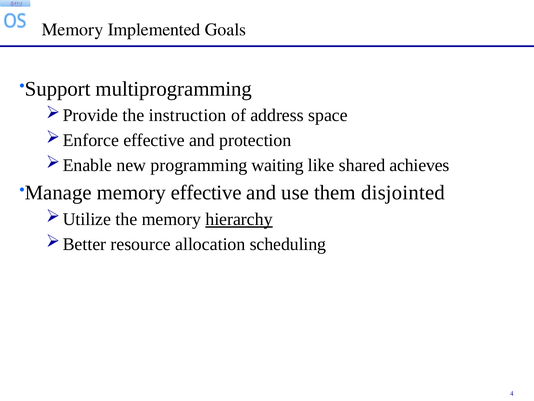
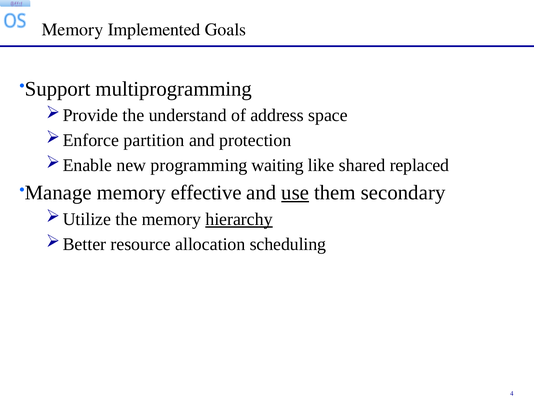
instruction: instruction -> understand
effective at (154, 140): effective -> partition
achieves: achieves -> replaced
use underline: none -> present
disjointed: disjointed -> secondary
